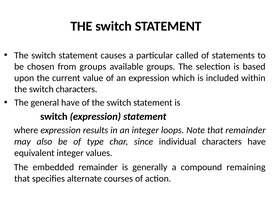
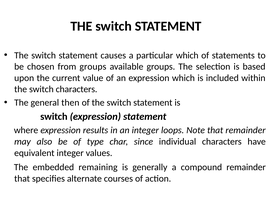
particular called: called -> which
general have: have -> then
embedded remainder: remainder -> remaining
compound remaining: remaining -> remainder
